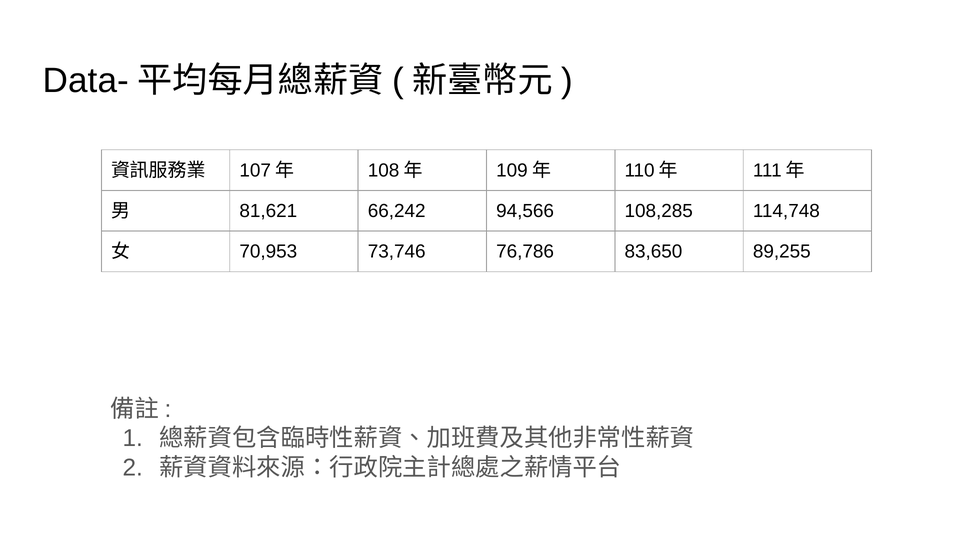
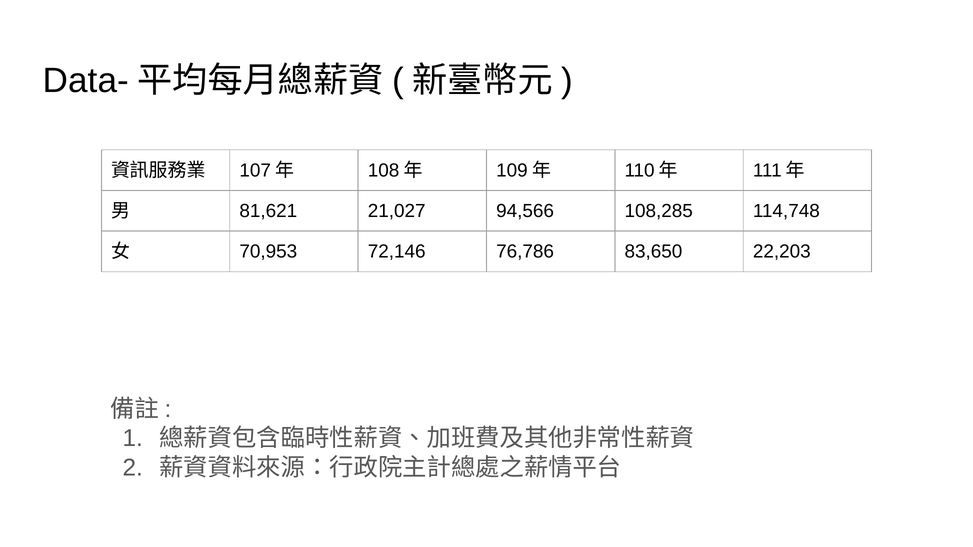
66,242: 66,242 -> 21,027
73,746: 73,746 -> 72,146
89,255: 89,255 -> 22,203
